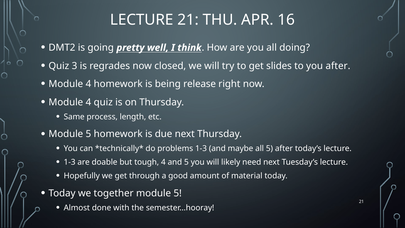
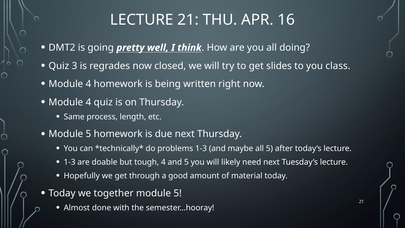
you after: after -> class
release: release -> written
